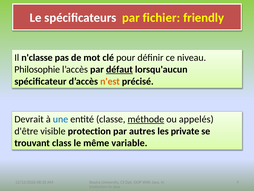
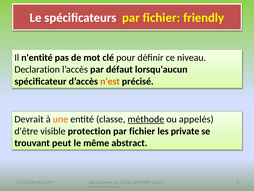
n'classe: n'classe -> n'entité
Philosophie: Philosophie -> Declaration
défaut underline: present -> none
une colour: blue -> orange
autres at (142, 131): autres -> fichier
class: class -> peut
variable: variable -> abstract
